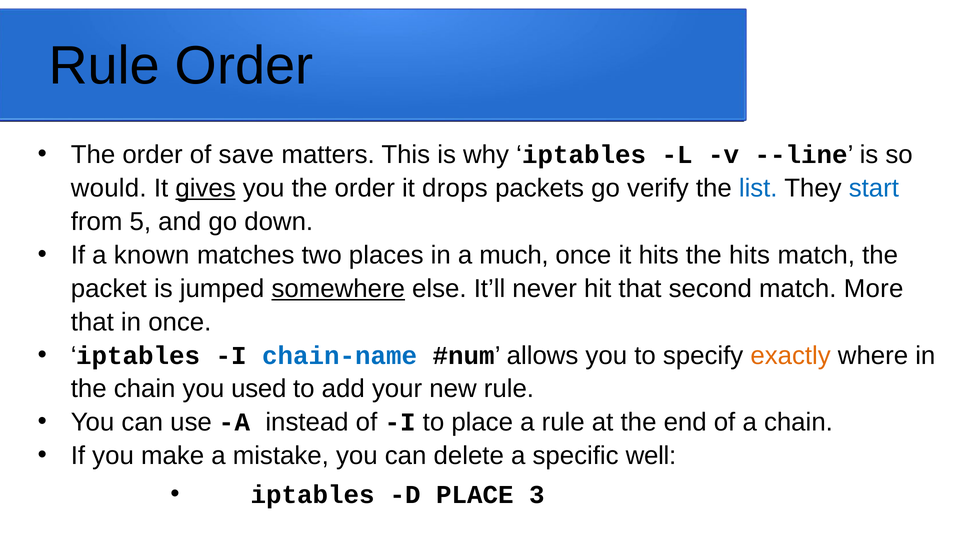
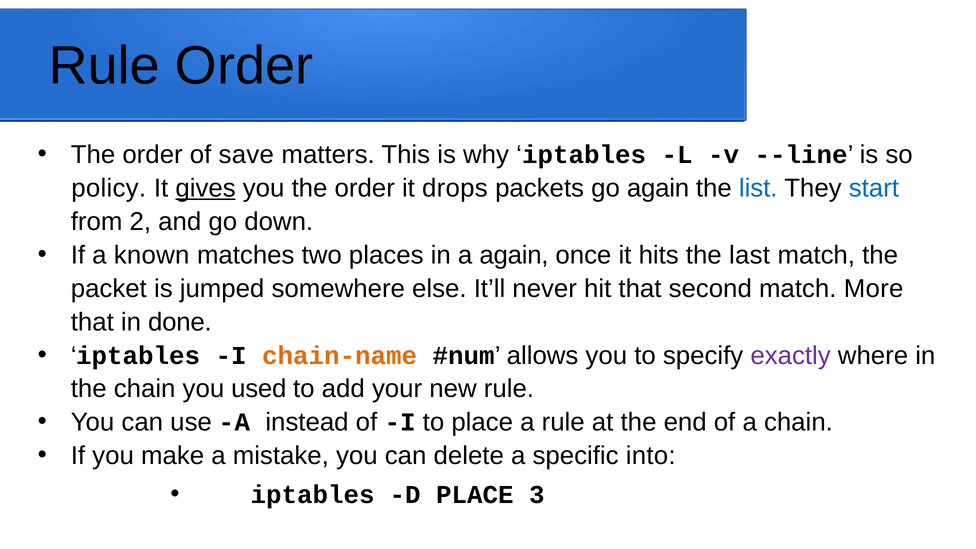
would: would -> policy
go verify: verify -> again
5: 5 -> 2
a much: much -> again
the hits: hits -> last
somewhere underline: present -> none
in once: once -> done
chain-name colour: blue -> orange
exactly colour: orange -> purple
well: well -> into
